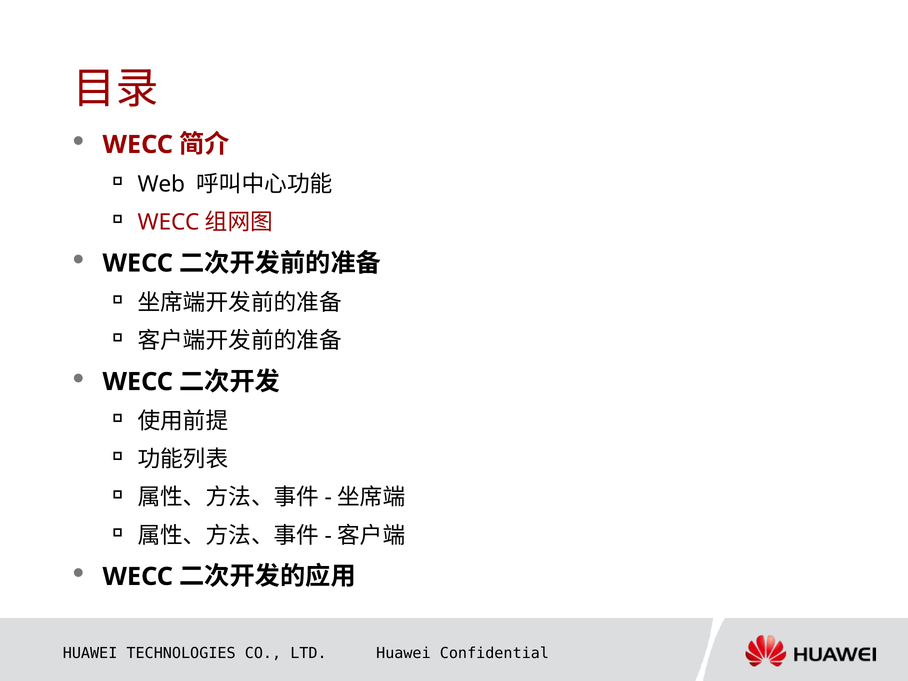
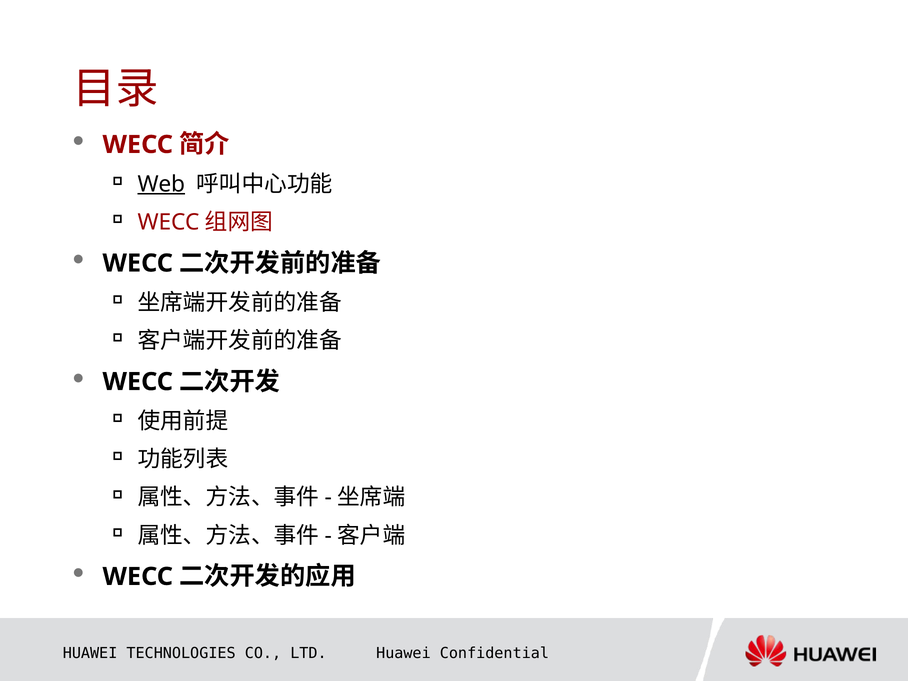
Web underline: none -> present
